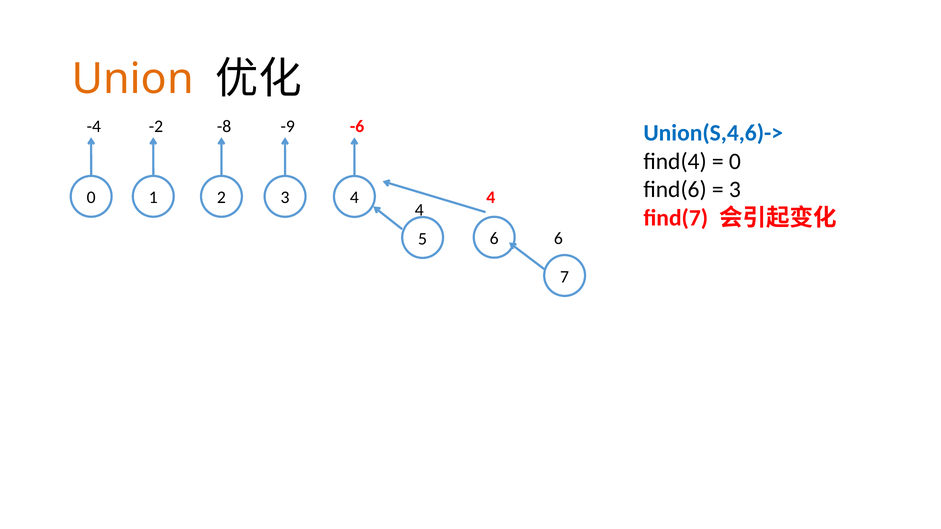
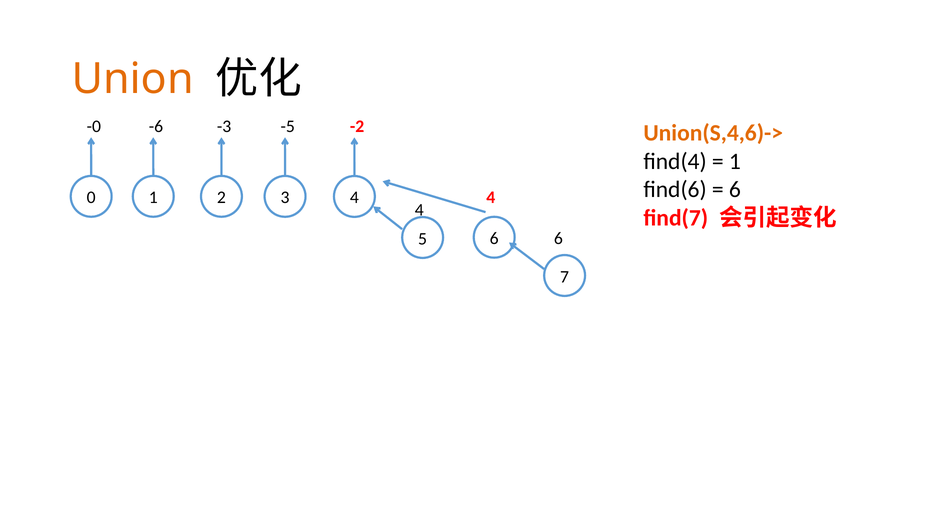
-4: -4 -> -0
-2: -2 -> -6
-8: -8 -> -3
-9: -9 -> -5
-6: -6 -> -2
Union(S,4,6)-> colour: blue -> orange
0 at (735, 161): 0 -> 1
3 at (735, 190): 3 -> 6
